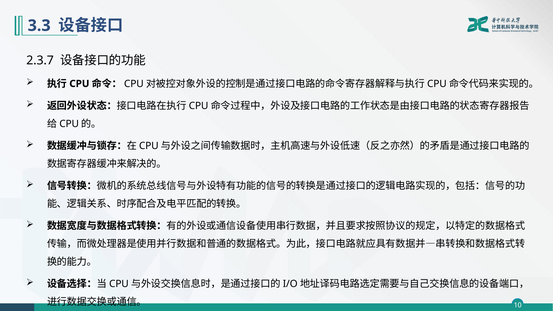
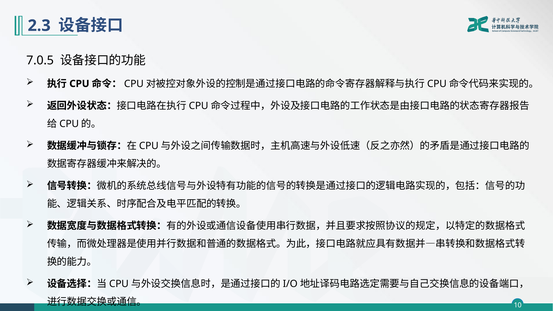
3.3: 3.3 -> 2.3
2.3.7: 2.3.7 -> 7.0.5
